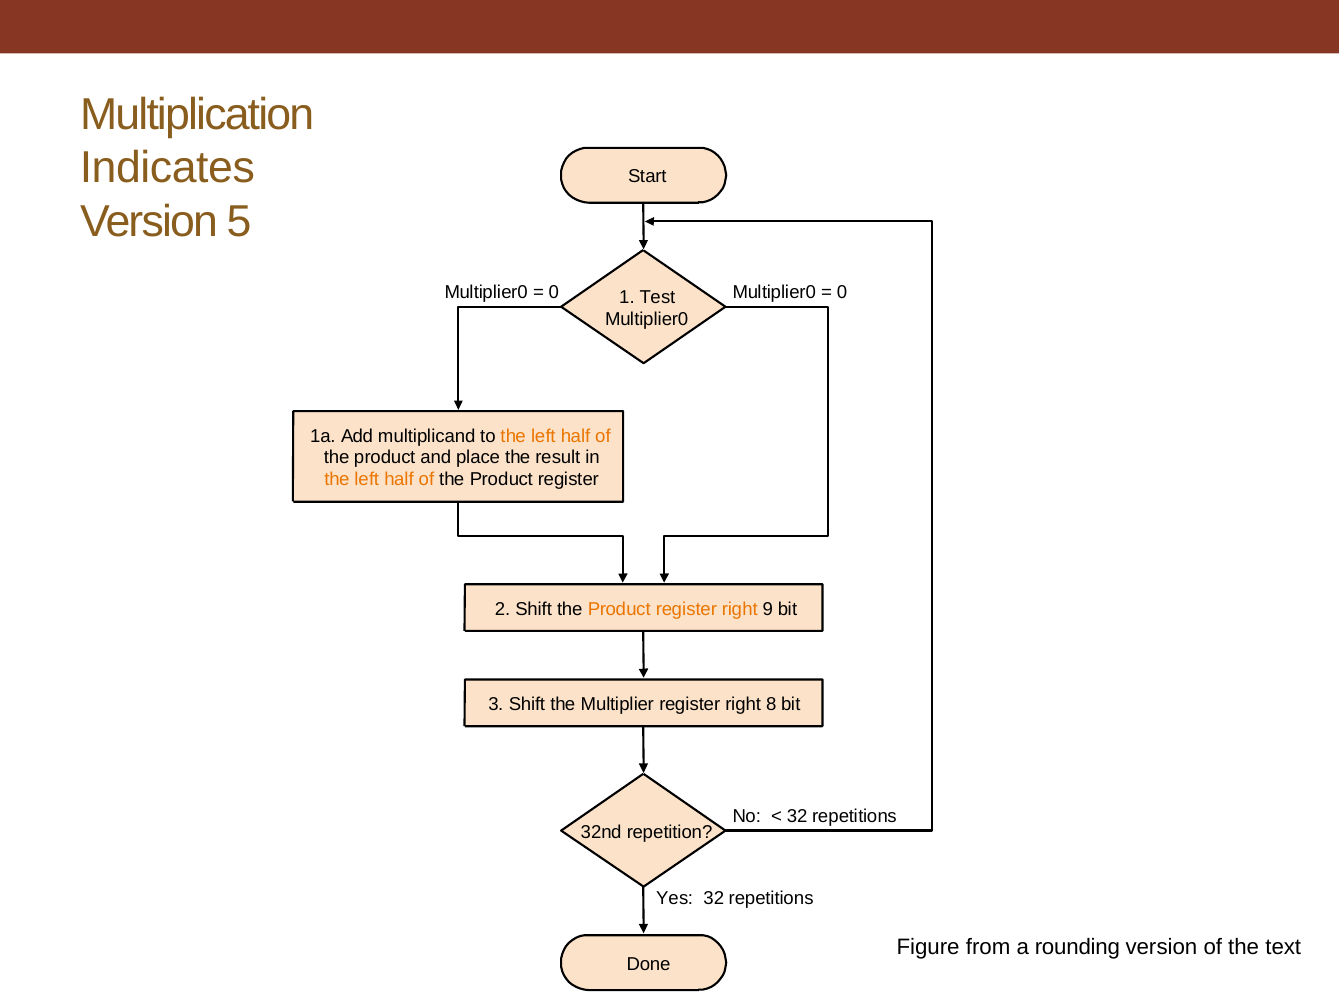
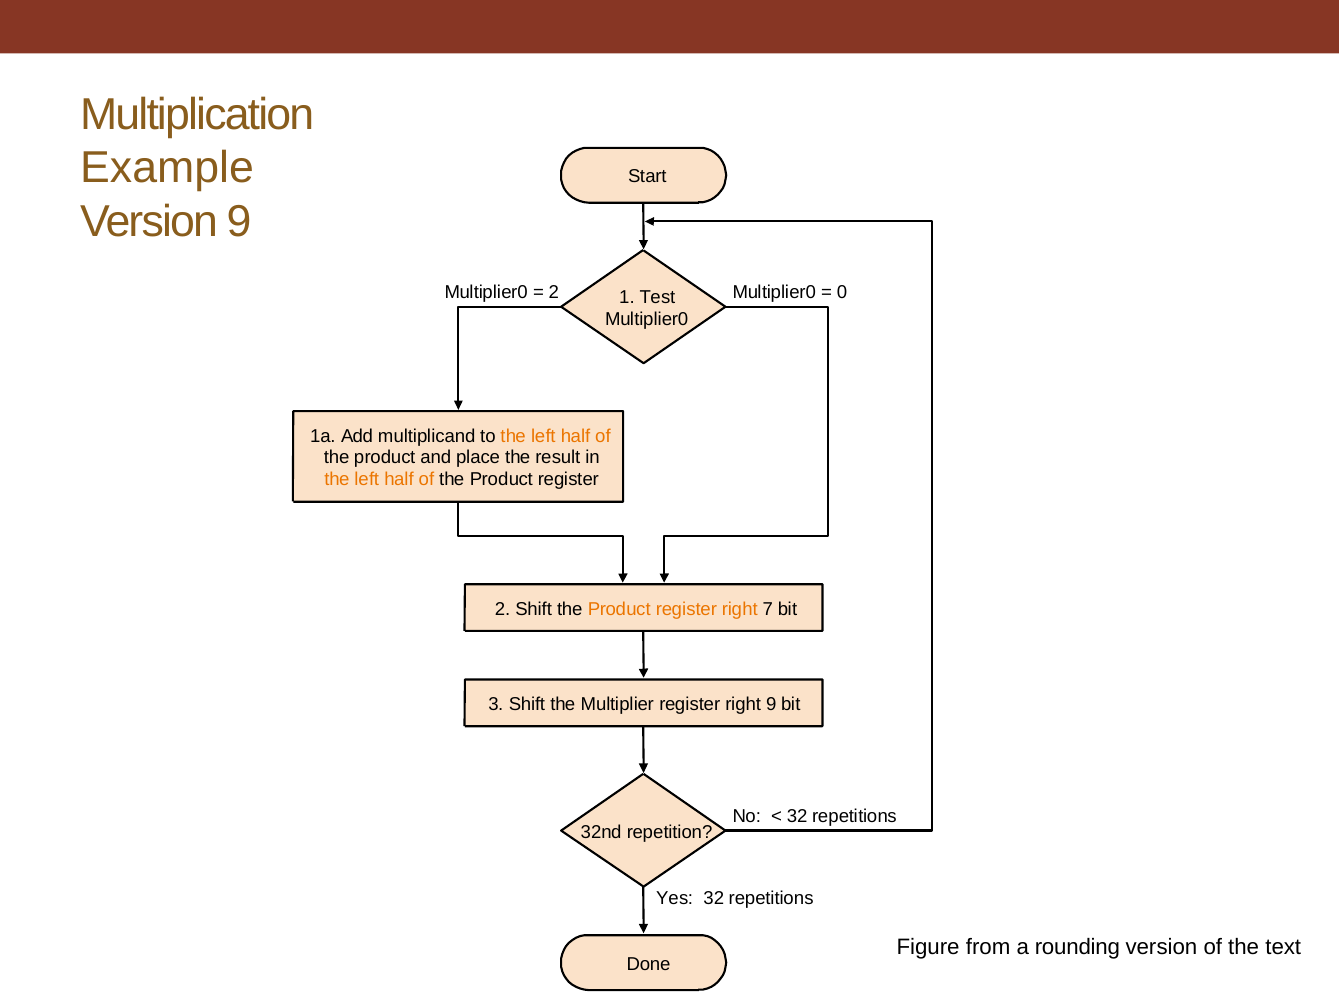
Indicates: Indicates -> Example
Version 5: 5 -> 9
0 at (554, 293): 0 -> 2
9: 9 -> 7
8 at (771, 704): 8 -> 9
